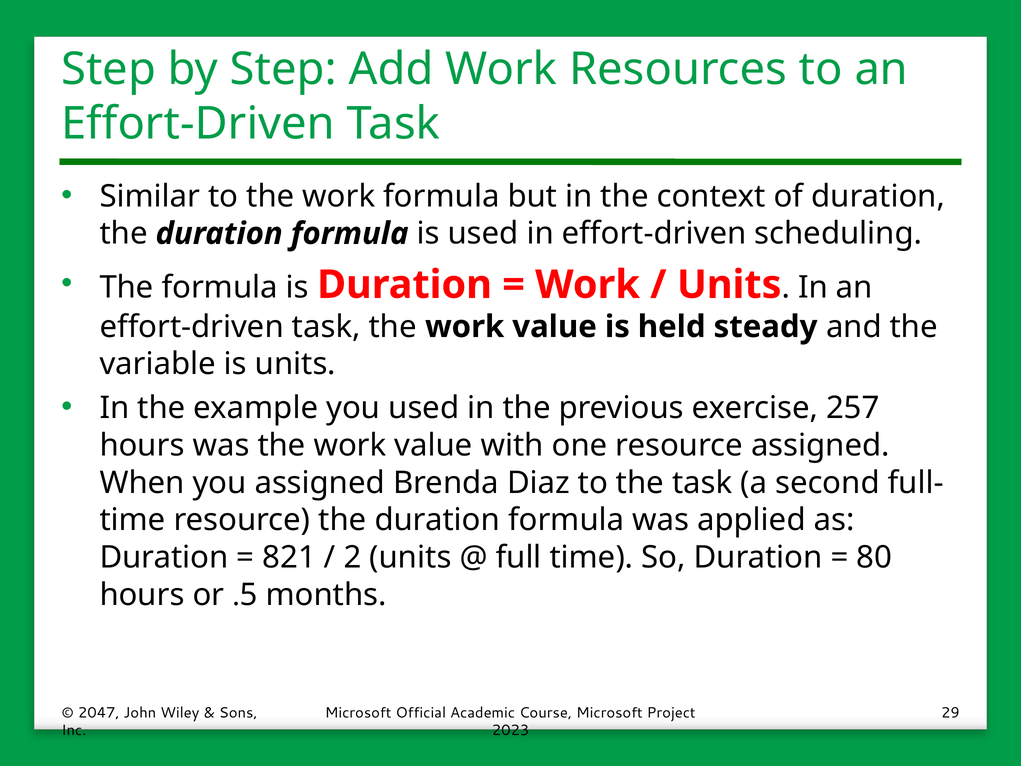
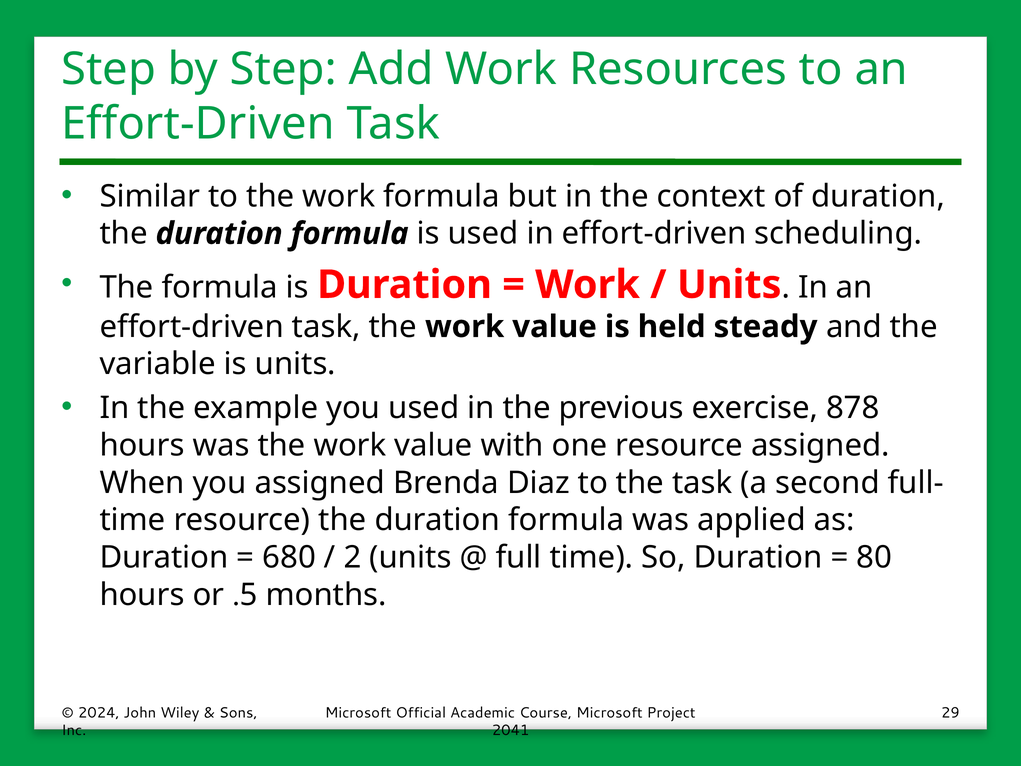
257: 257 -> 878
821: 821 -> 680
2047: 2047 -> 2024
2023: 2023 -> 2041
